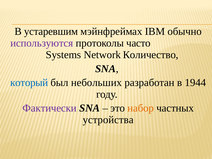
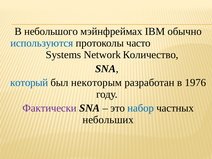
устаревшим: устаревшим -> небольшого
используются colour: purple -> blue
небольших: небольших -> некоторым
1944: 1944 -> 1976
набор colour: orange -> blue
устройства: устройства -> небольших
